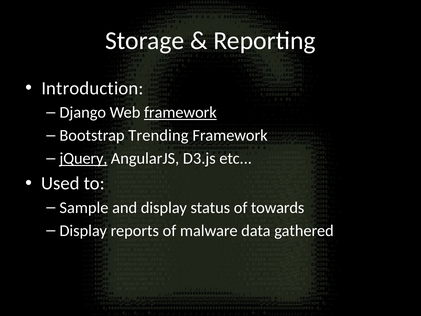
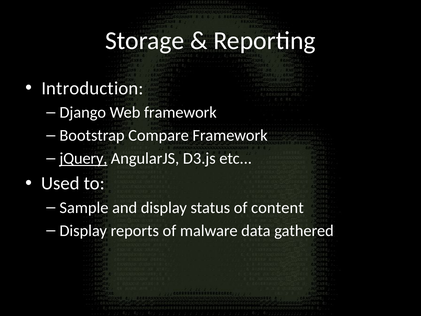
framework at (180, 112) underline: present -> none
Trending: Trending -> Compare
towards: towards -> content
